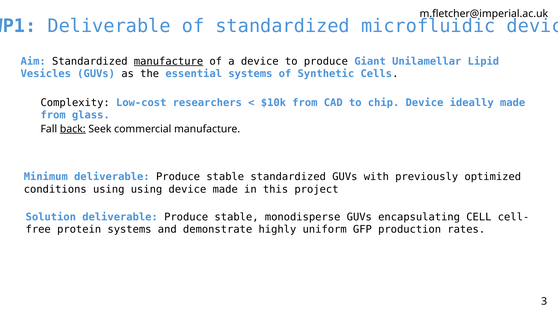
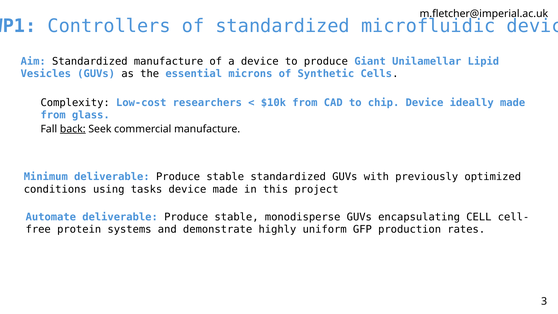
Deliverable at (109, 26): Deliverable -> Controllers
manufacture at (169, 61) underline: present -> none
essential systems: systems -> microns
using using: using -> tasks
Solution: Solution -> Automate
